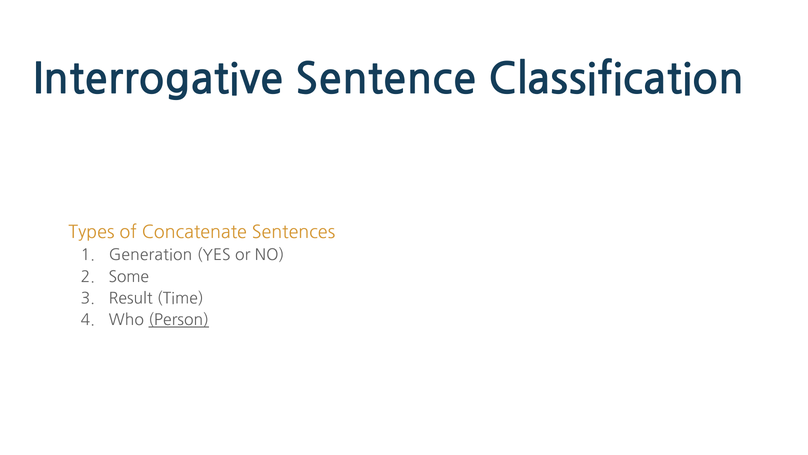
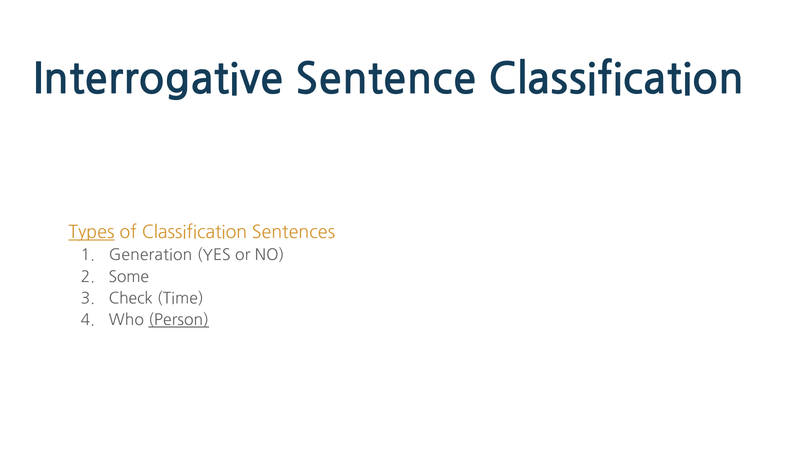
Types underline: none -> present
of Concatenate: Concatenate -> Classification
Result: Result -> Check
